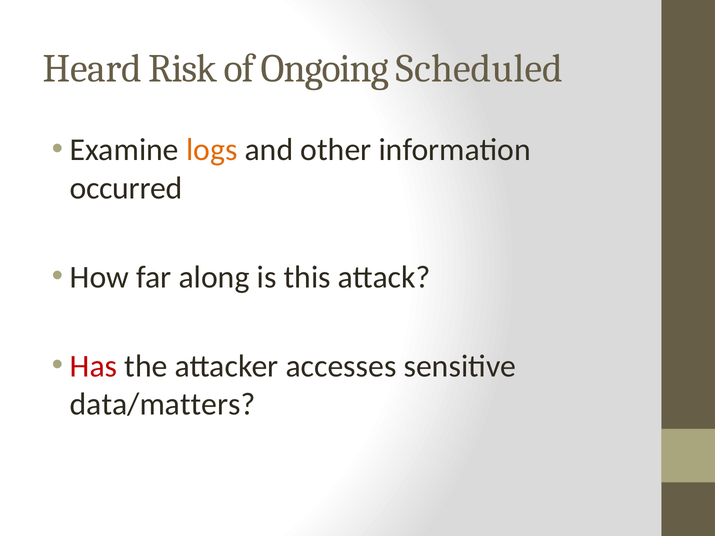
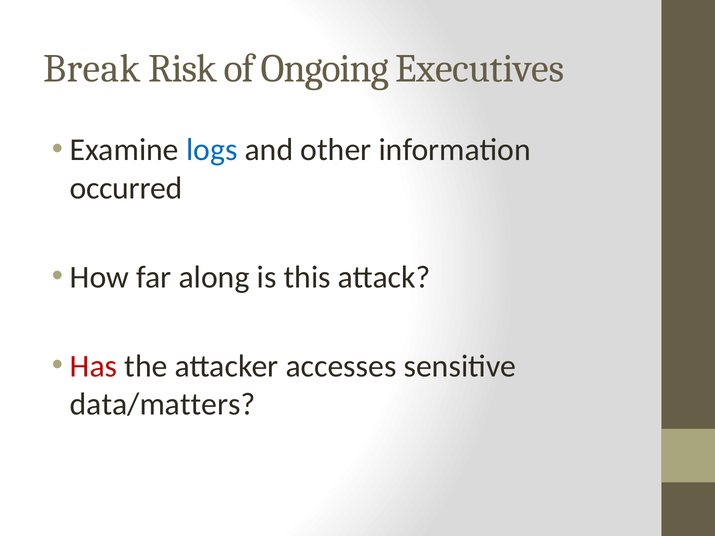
Heard: Heard -> Break
Scheduled: Scheduled -> Executives
logs colour: orange -> blue
